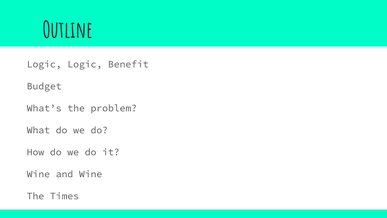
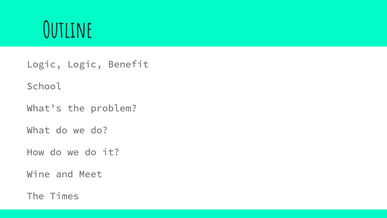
Budget at (44, 86): Budget -> School
and Wine: Wine -> Meet
